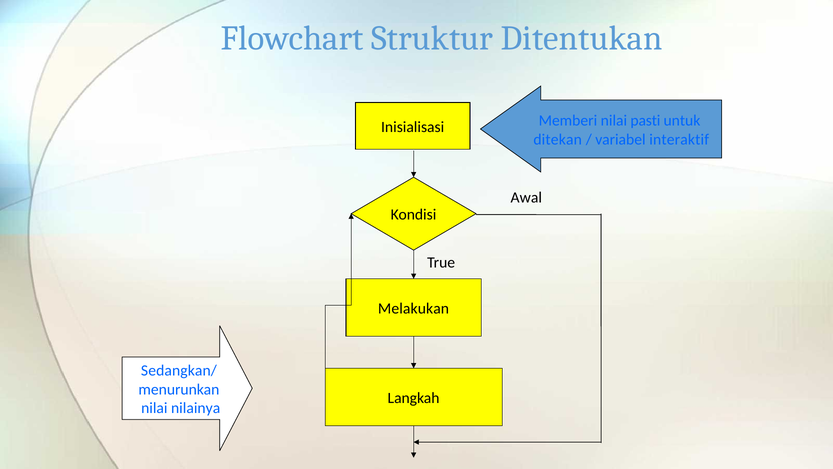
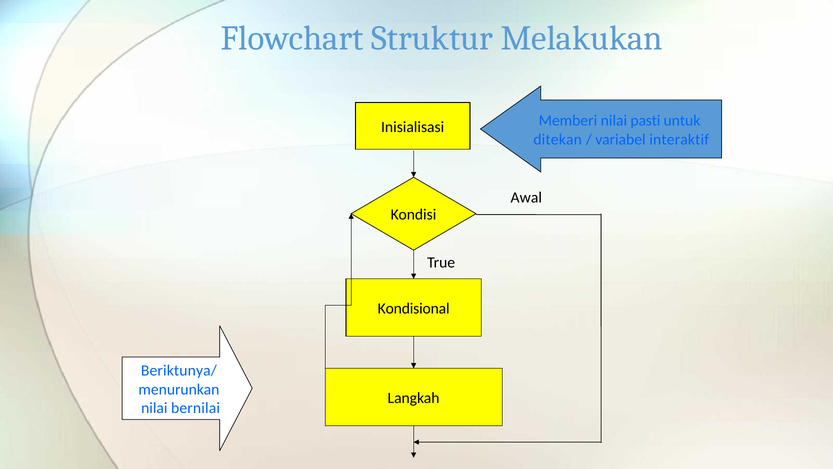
Ditentukan: Ditentukan -> Melakukan
Melakukan: Melakukan -> Kondisional
Sedangkan/: Sedangkan/ -> Beriktunya/
nilainya: nilainya -> bernilai
